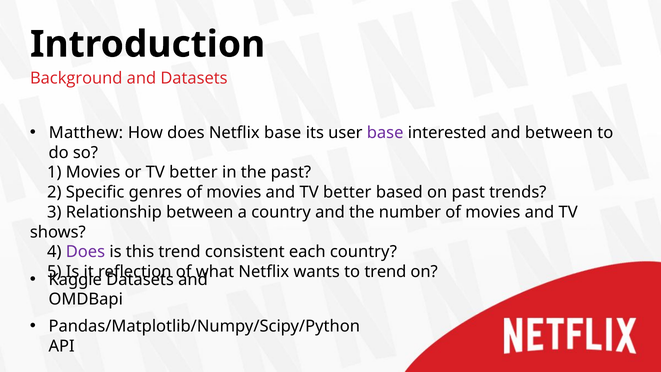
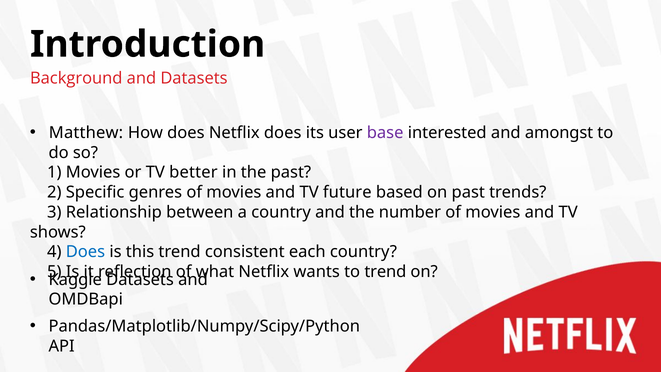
Netflix base: base -> does
and between: between -> amongst
and TV better: better -> future
Does at (85, 252) colour: purple -> blue
